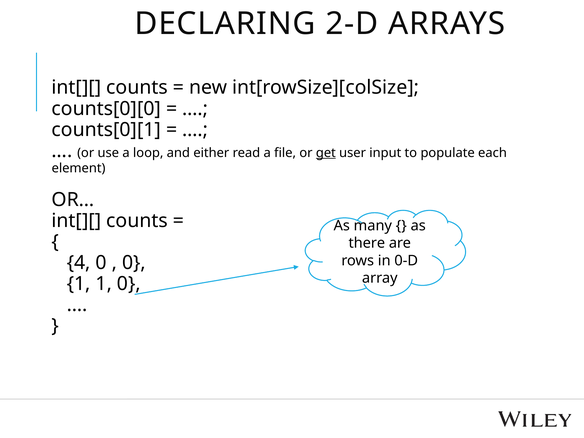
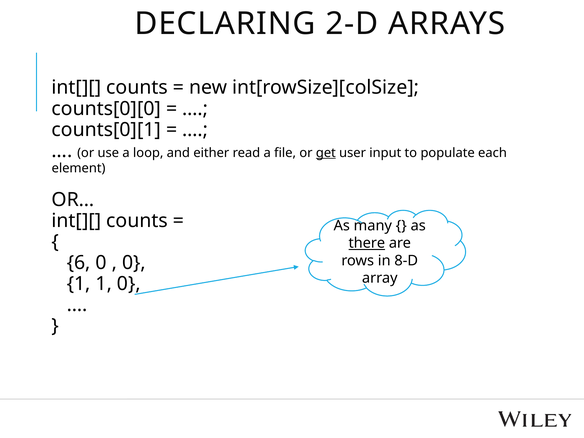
there underline: none -> present
0-D: 0-D -> 8-D
4: 4 -> 6
